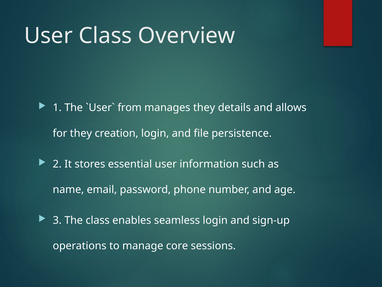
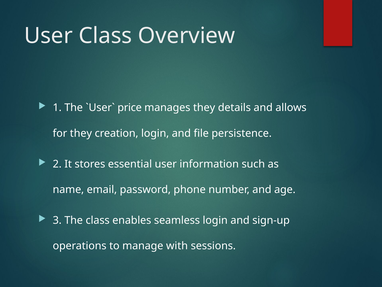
from: from -> price
core: core -> with
